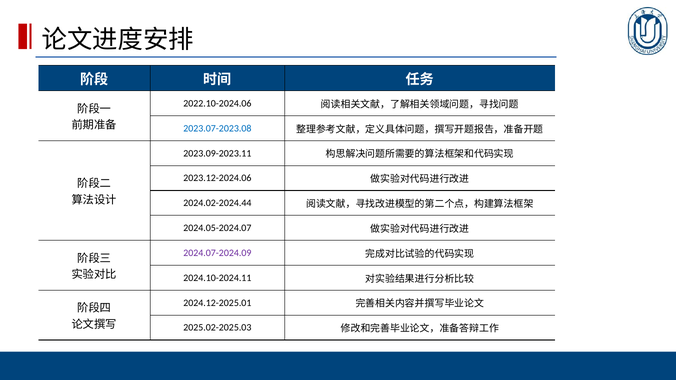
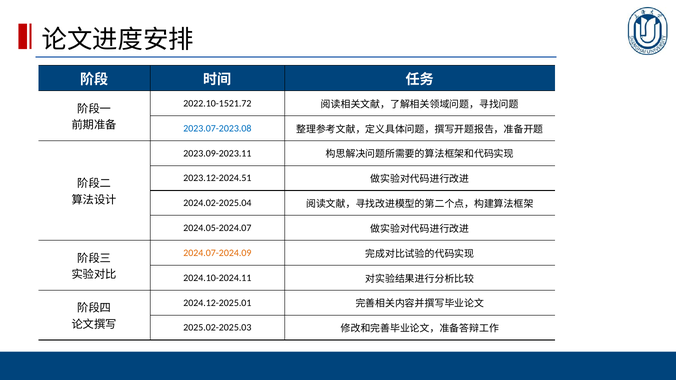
2022.10-2024.06: 2022.10-2024.06 -> 2022.10-1521.72
2023.12-2024.06: 2023.12-2024.06 -> 2023.12-2024.51
2024.02-2024.44: 2024.02-2024.44 -> 2024.02-2025.04
2024.07-2024.09 colour: purple -> orange
